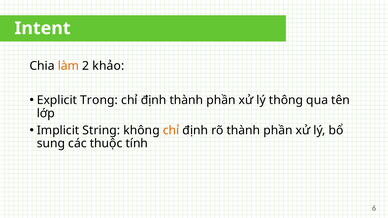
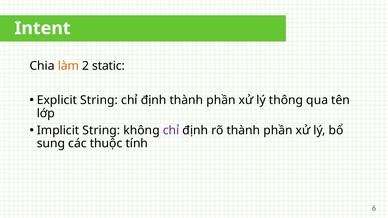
khảo: khảo -> static
Explicit Trong: Trong -> String
chỉ at (171, 131) colour: orange -> purple
